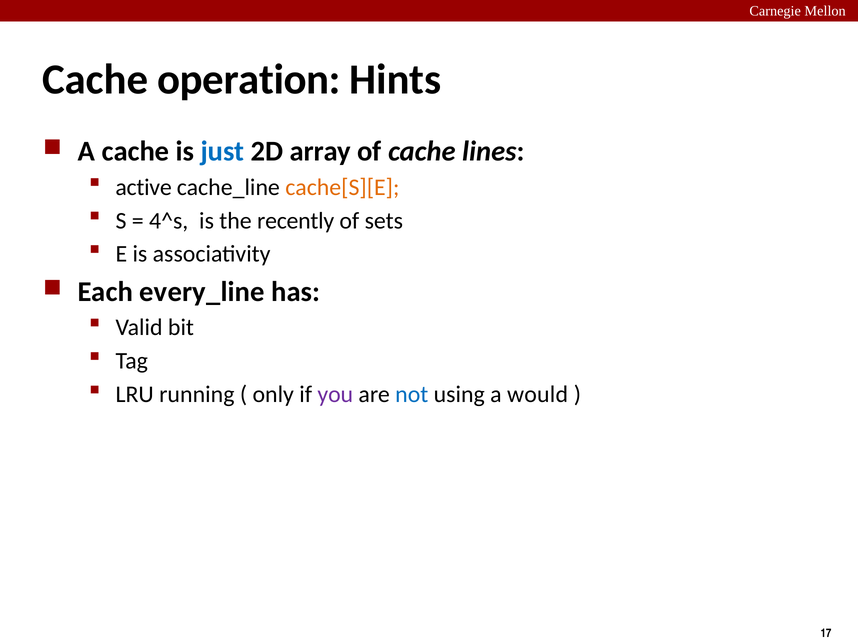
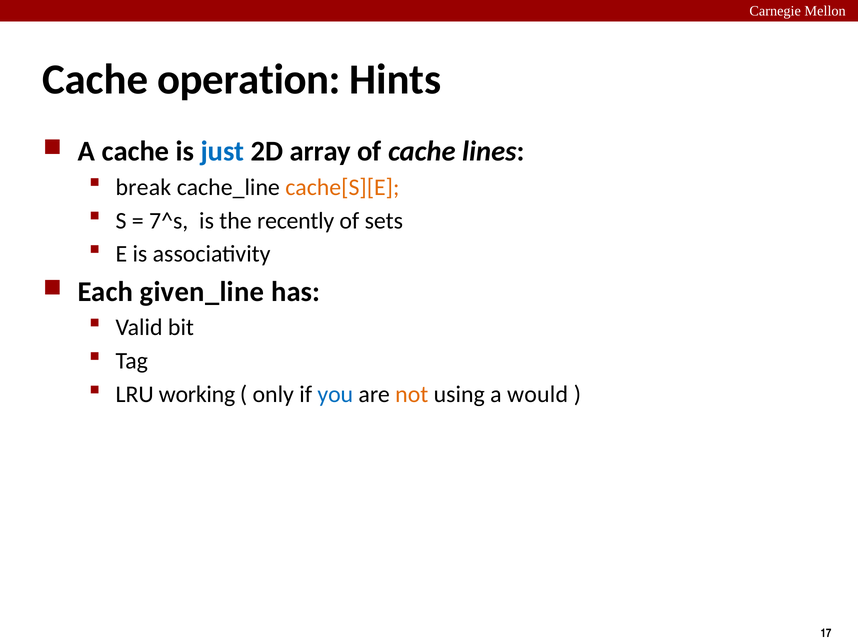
active: active -> break
4^s: 4^s -> 7^s
every_line: every_line -> given_line
running: running -> working
you colour: purple -> blue
not colour: blue -> orange
